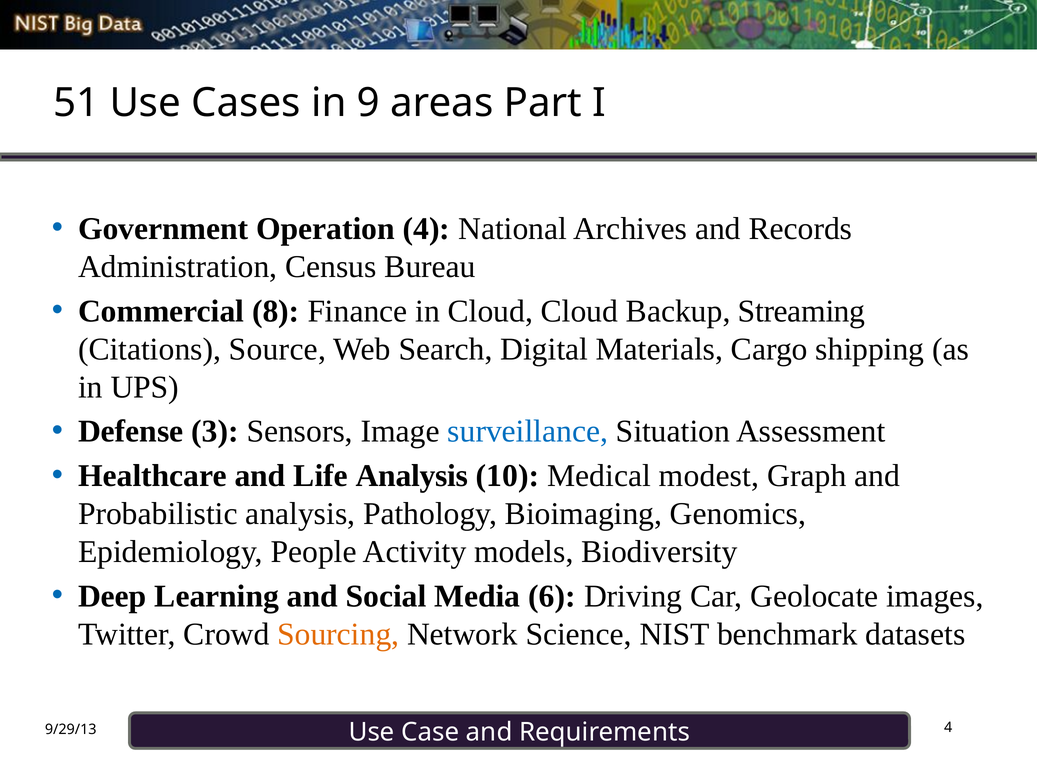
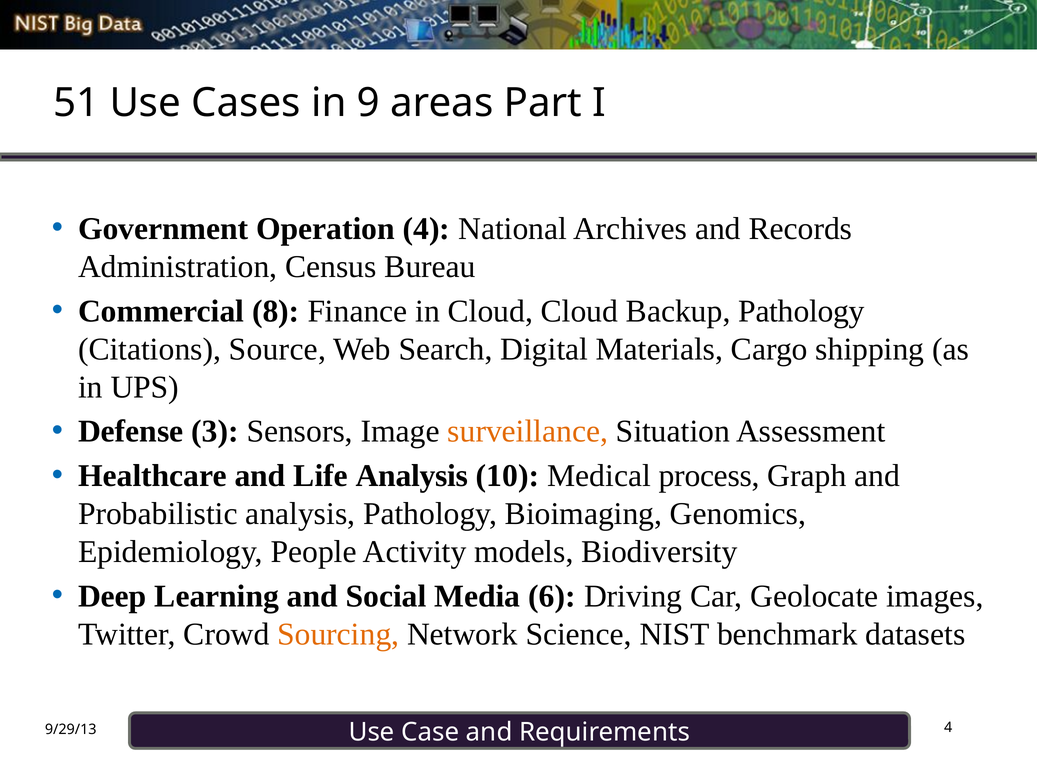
Backup Streaming: Streaming -> Pathology
surveillance colour: blue -> orange
modest: modest -> process
